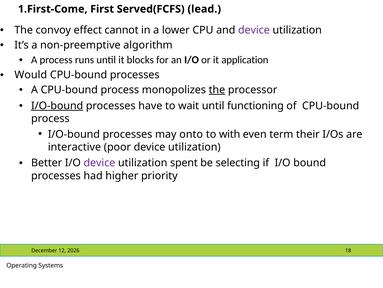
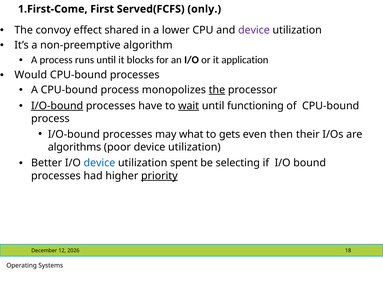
lead: lead -> only
cannot: cannot -> shared
wait underline: none -> present
onto: onto -> what
with: with -> gets
term: term -> then
interactive: interactive -> algorithms
device at (99, 163) colour: purple -> blue
priority underline: none -> present
